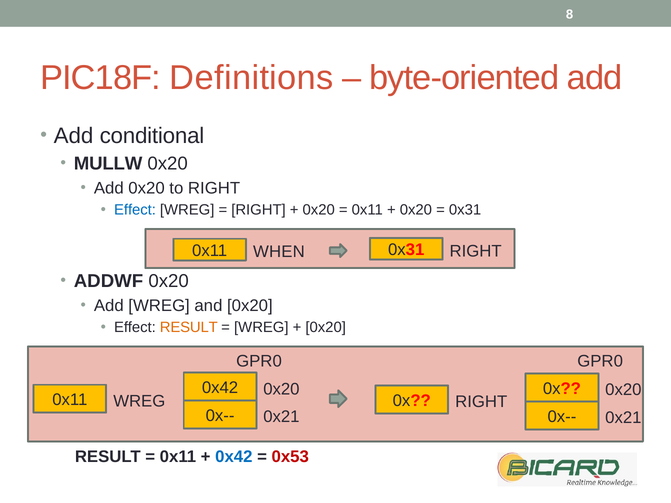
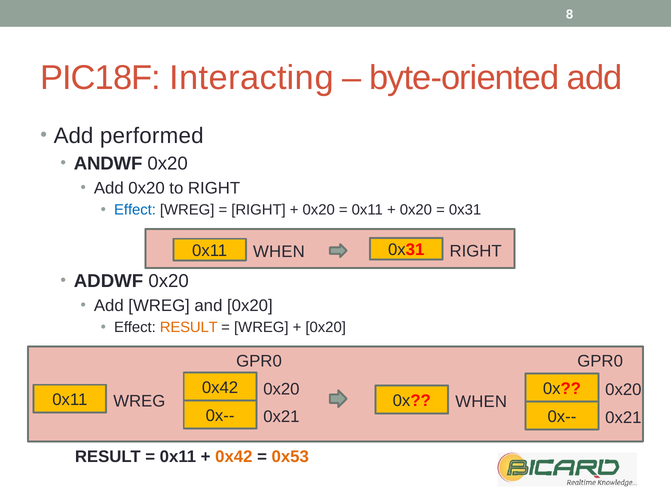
Definitions: Definitions -> Interacting
conditional: conditional -> performed
MULLW: MULLW -> ANDWF
0x RIGHT: RIGHT -> WHEN
0x42 at (234, 457) colour: blue -> orange
0x53 colour: red -> orange
